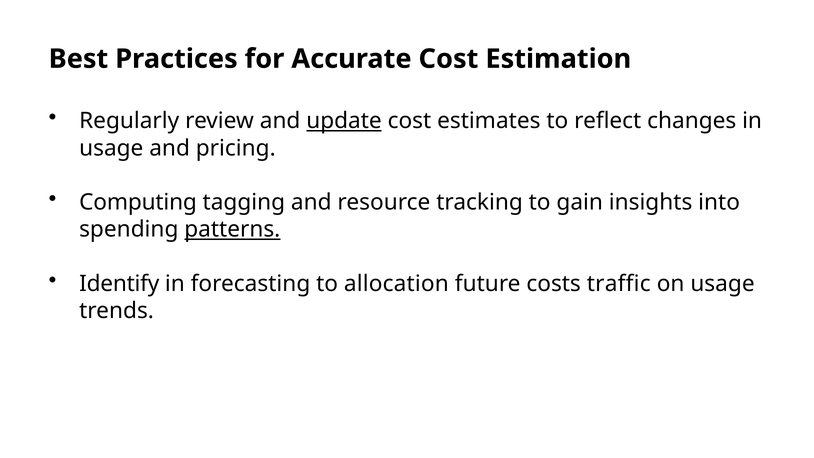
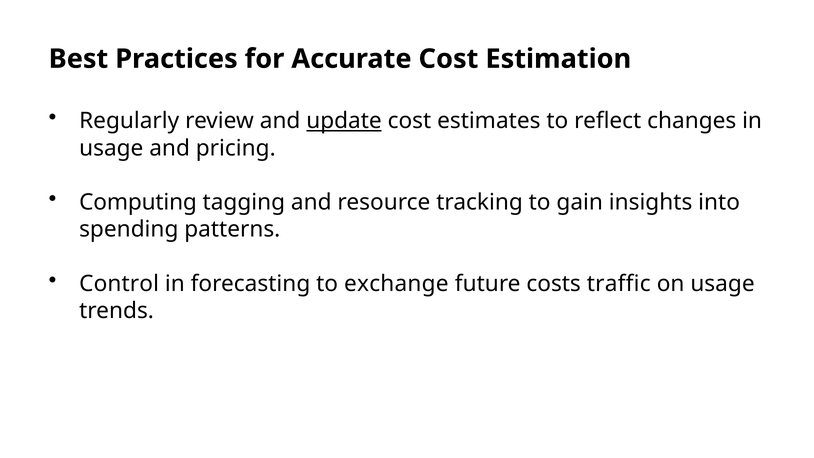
patterns underline: present -> none
Identify: Identify -> Control
allocation: allocation -> exchange
